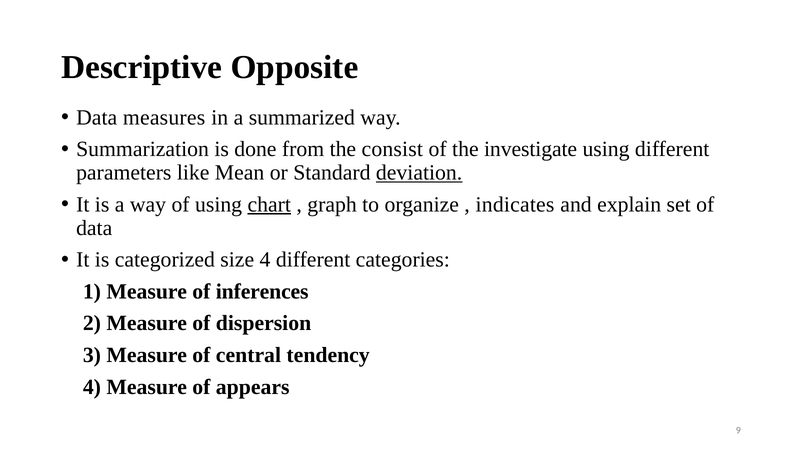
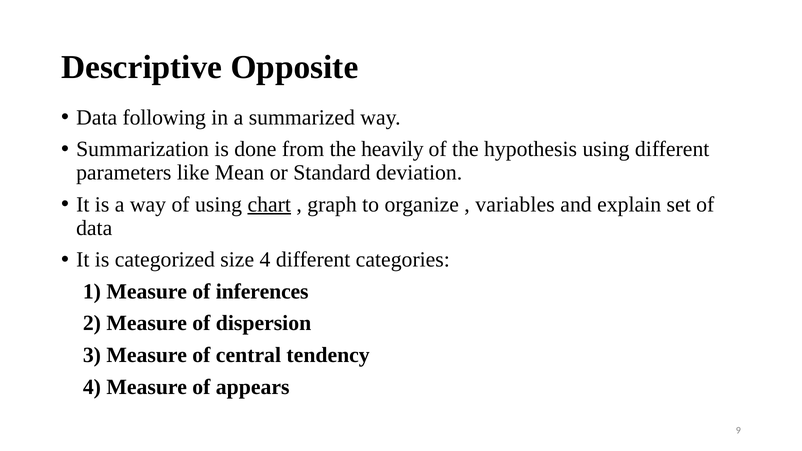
measures: measures -> following
consist: consist -> heavily
investigate: investigate -> hypothesis
deviation underline: present -> none
indicates: indicates -> variables
